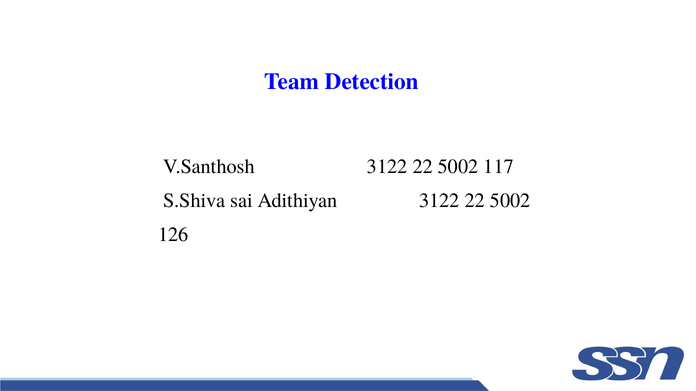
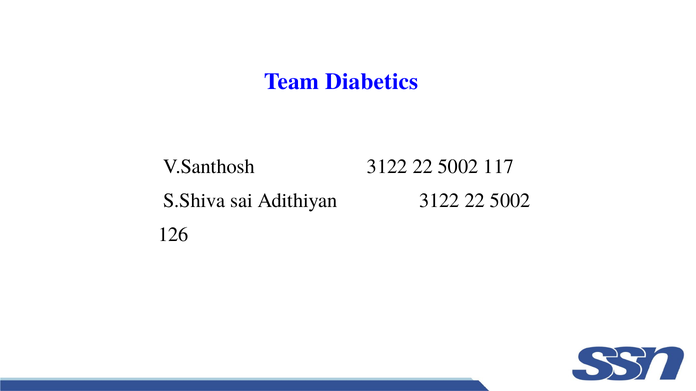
Detection: Detection -> Diabetics
